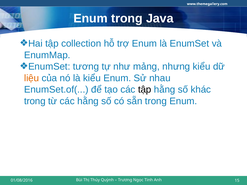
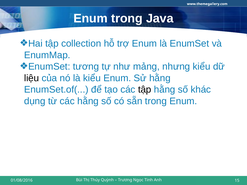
liệu colour: orange -> black
Sử nhau: nhau -> hằng
trong at (35, 101): trong -> dụng
